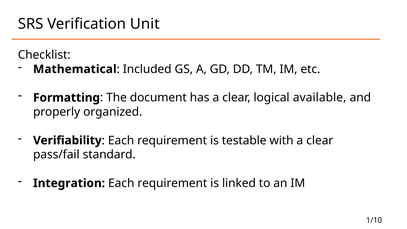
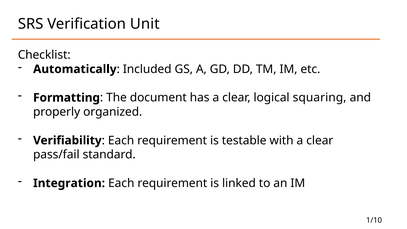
Mathematical: Mathematical -> Automatically
available: available -> squaring
